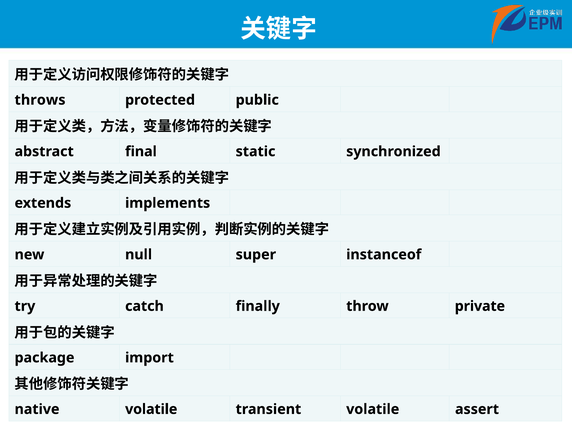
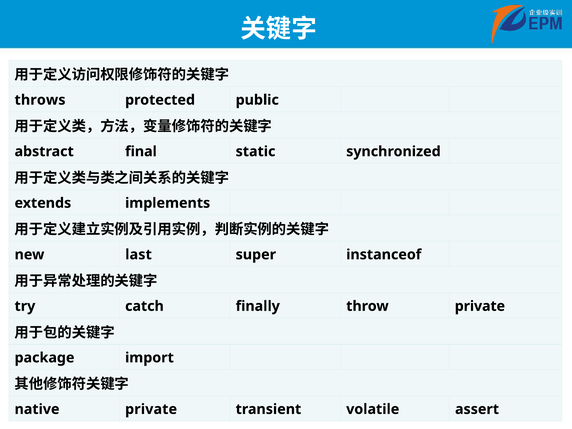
null: null -> last
native volatile: volatile -> private
